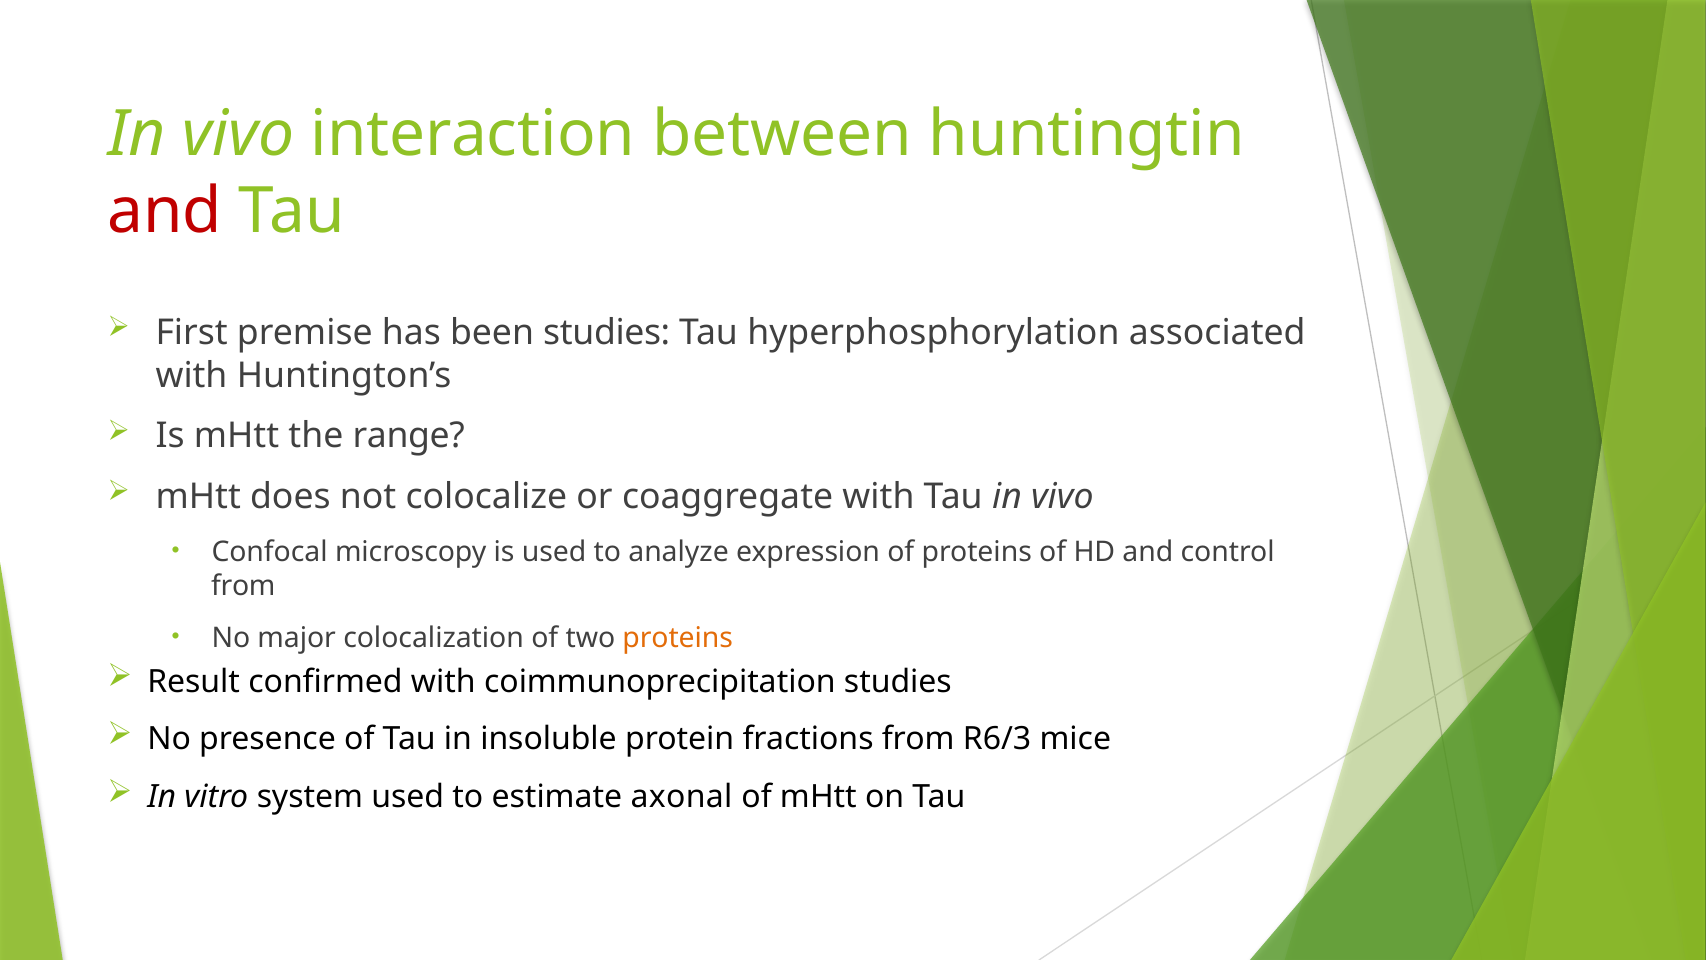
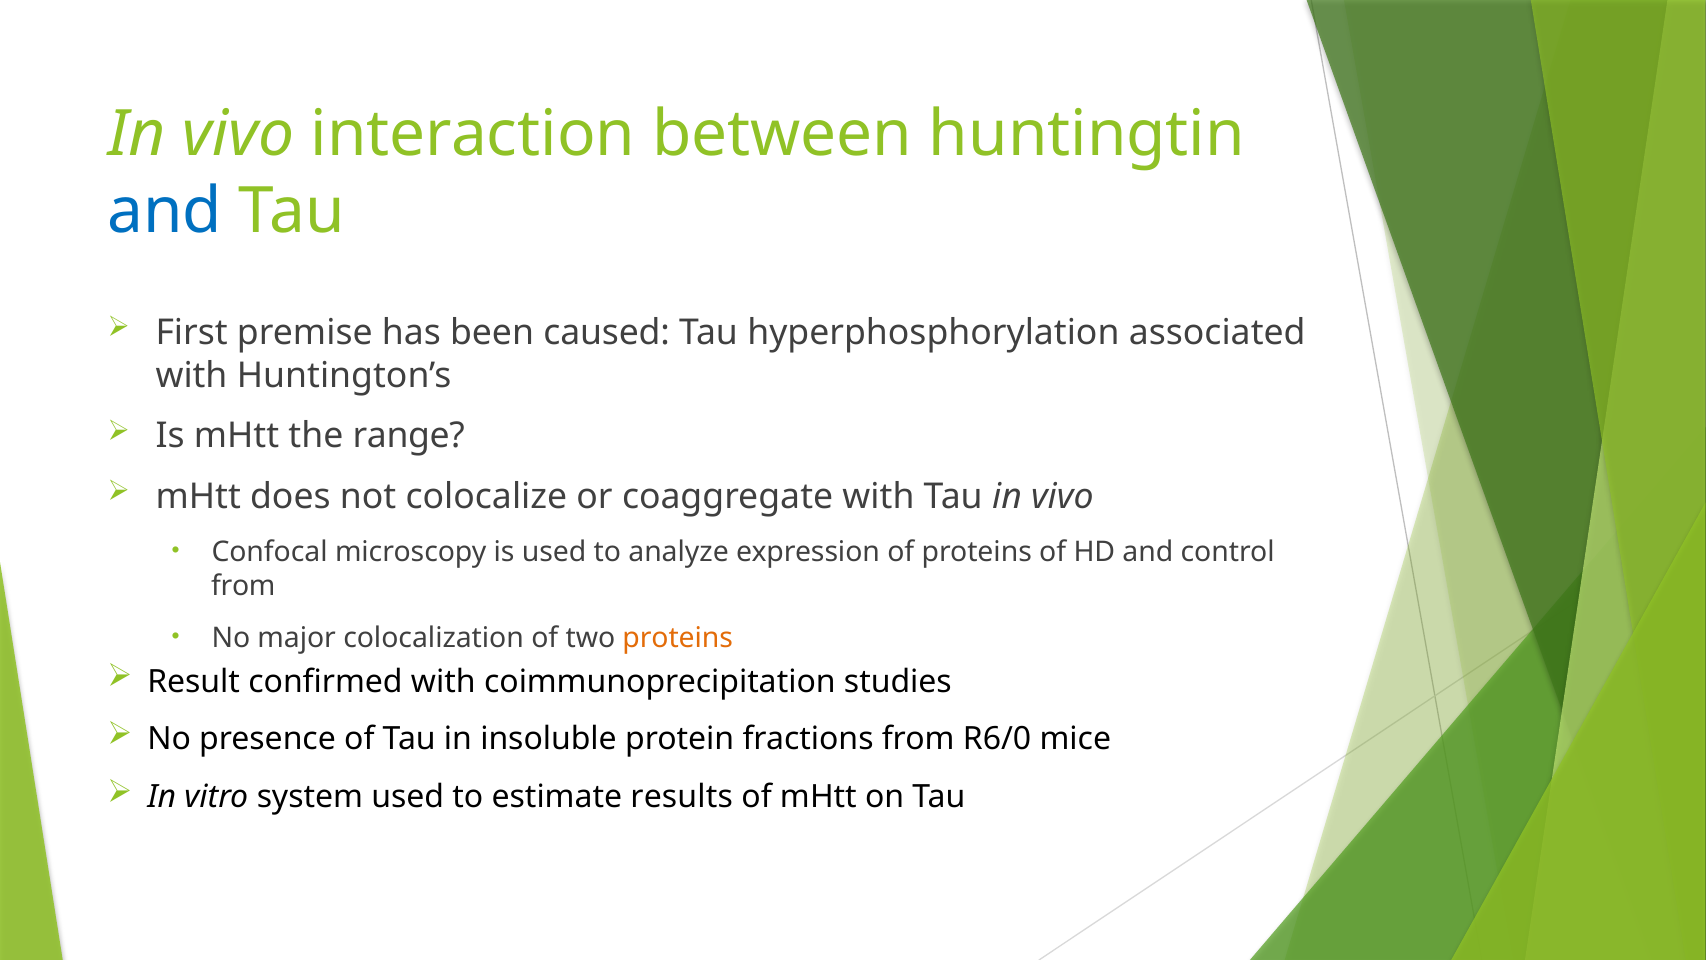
and at (165, 211) colour: red -> blue
been studies: studies -> caused
R6/3: R6/3 -> R6/0
axonal: axonal -> results
